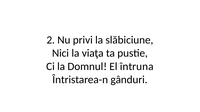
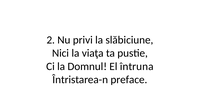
gânduri: gânduri -> preface
